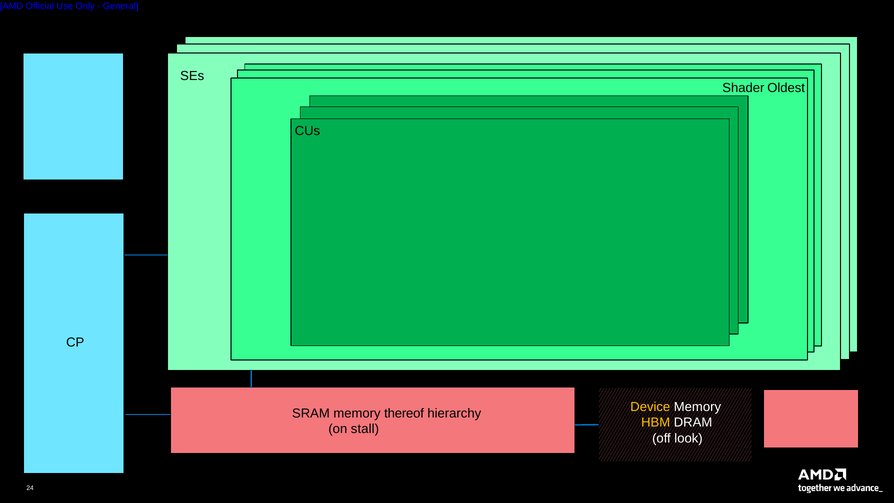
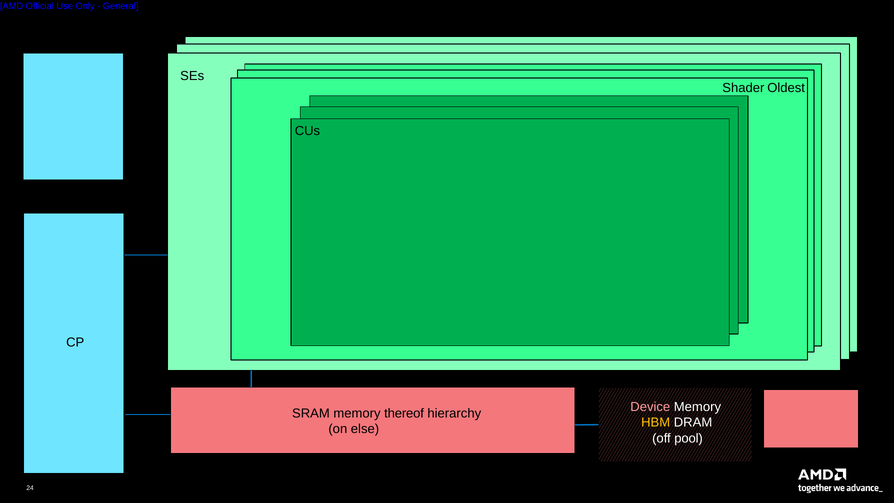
Device colour: yellow -> pink
stall: stall -> else
look: look -> pool
